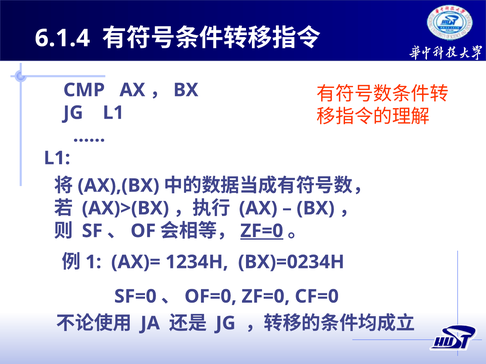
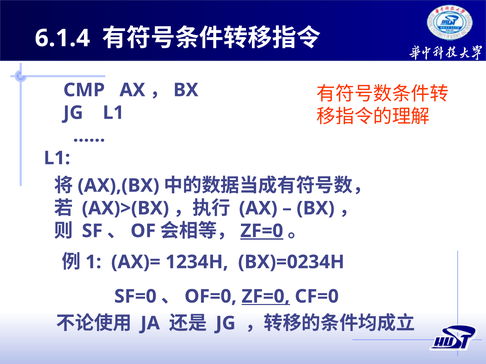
ZF=0 at (266, 297) underline: none -> present
